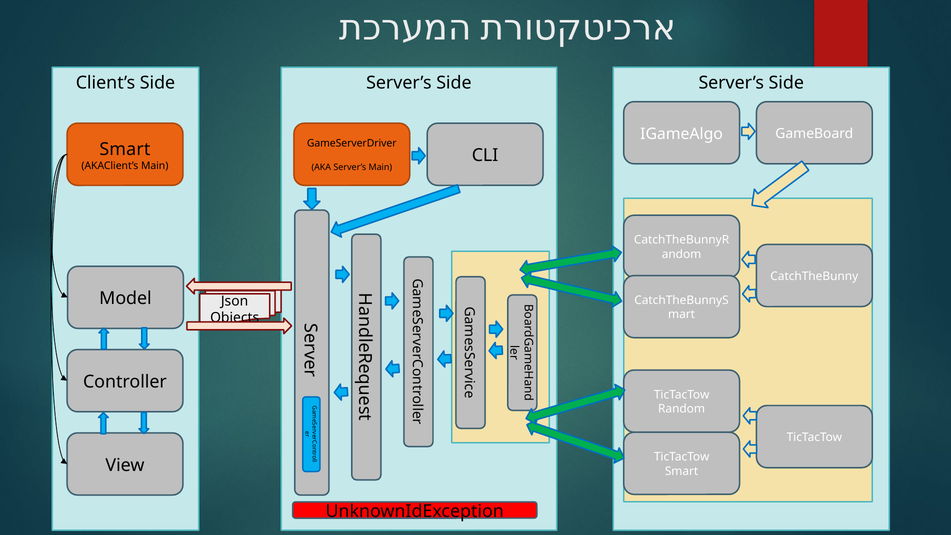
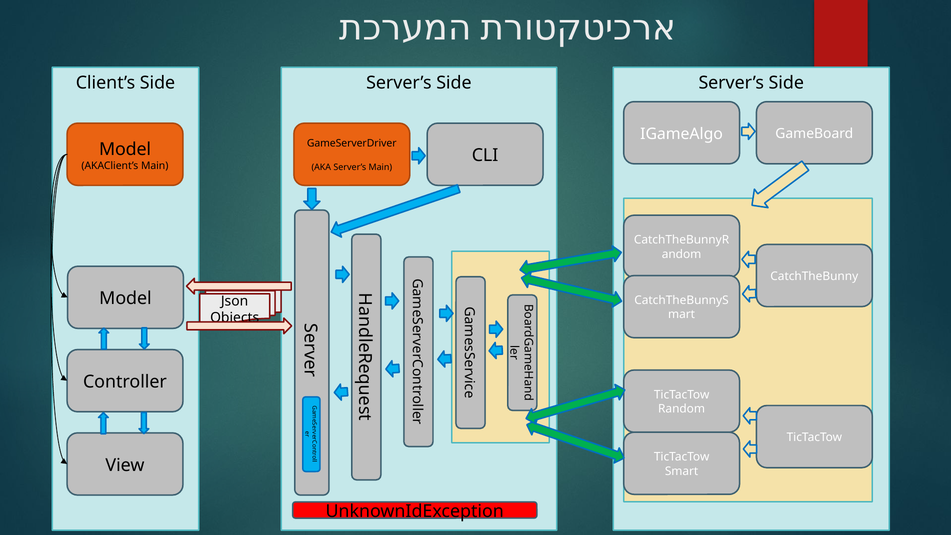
Smart at (125, 149): Smart -> Model
